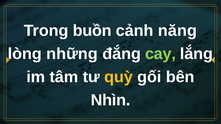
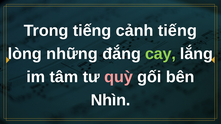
Trong buồn: buồn -> tiếng
cảnh năng: năng -> tiếng
quỳ colour: yellow -> pink
